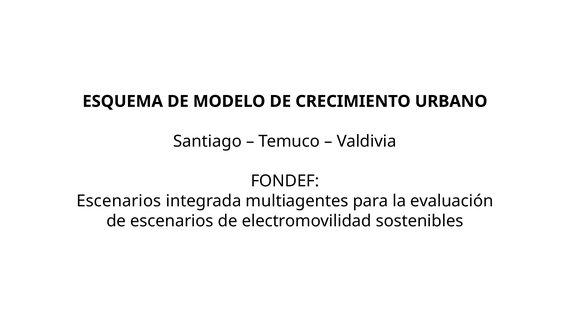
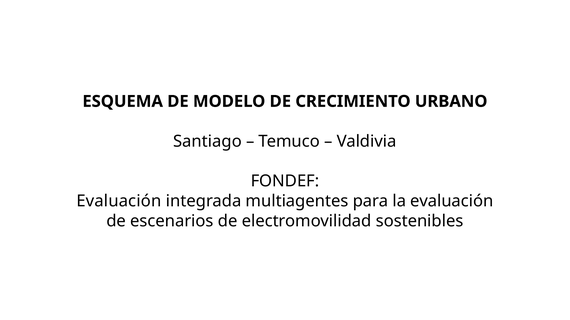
Escenarios at (119, 201): Escenarios -> Evaluación
